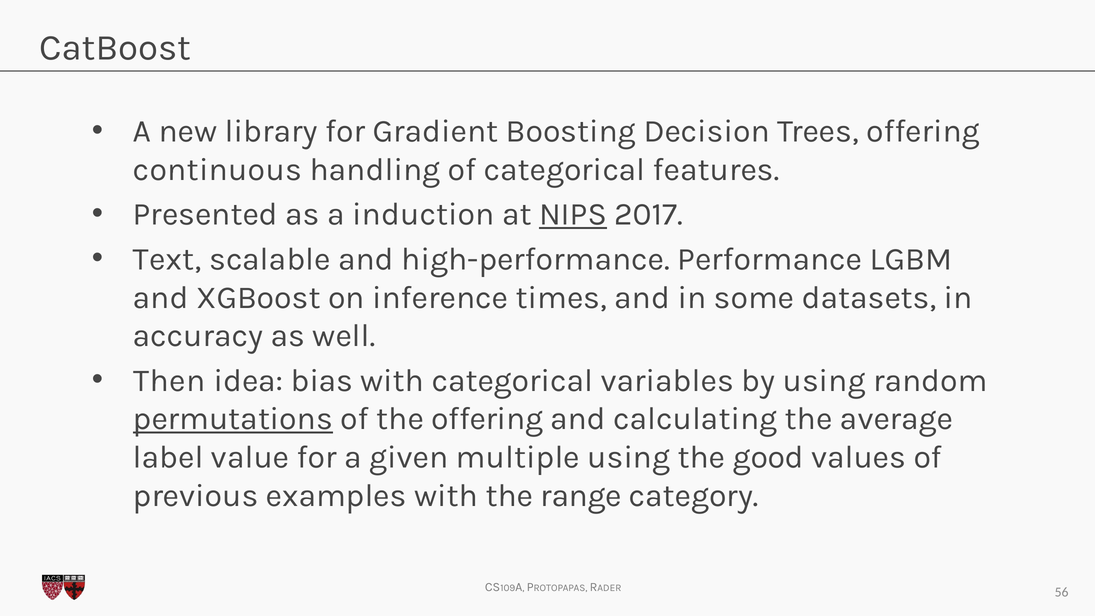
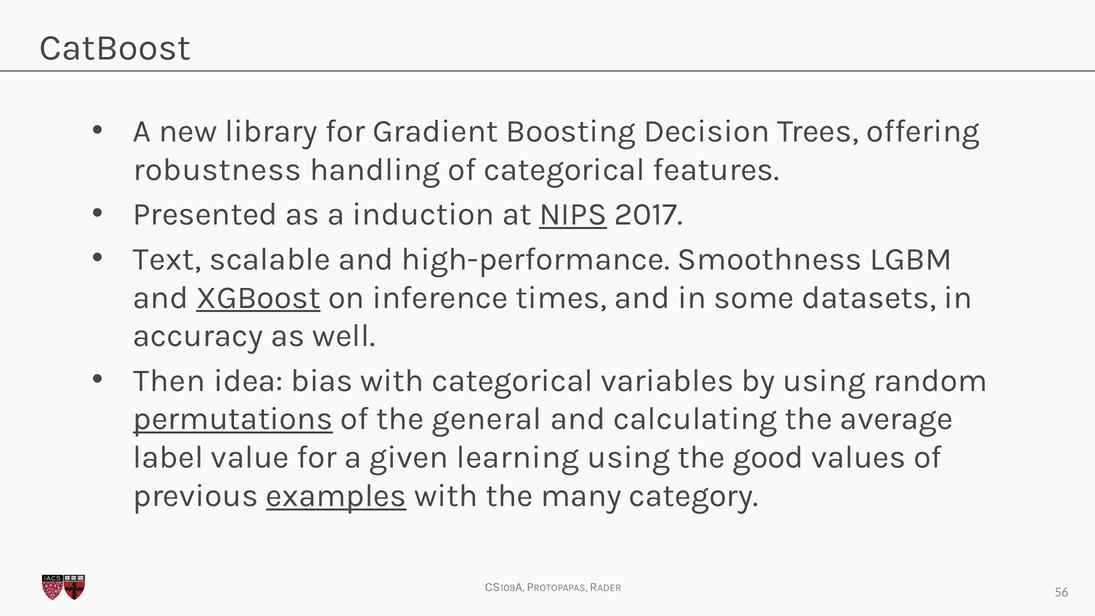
continuous: continuous -> robustness
Performance: Performance -> Smoothness
XGBoost underline: none -> present
the offering: offering -> general
multiple: multiple -> learning
examples underline: none -> present
range: range -> many
